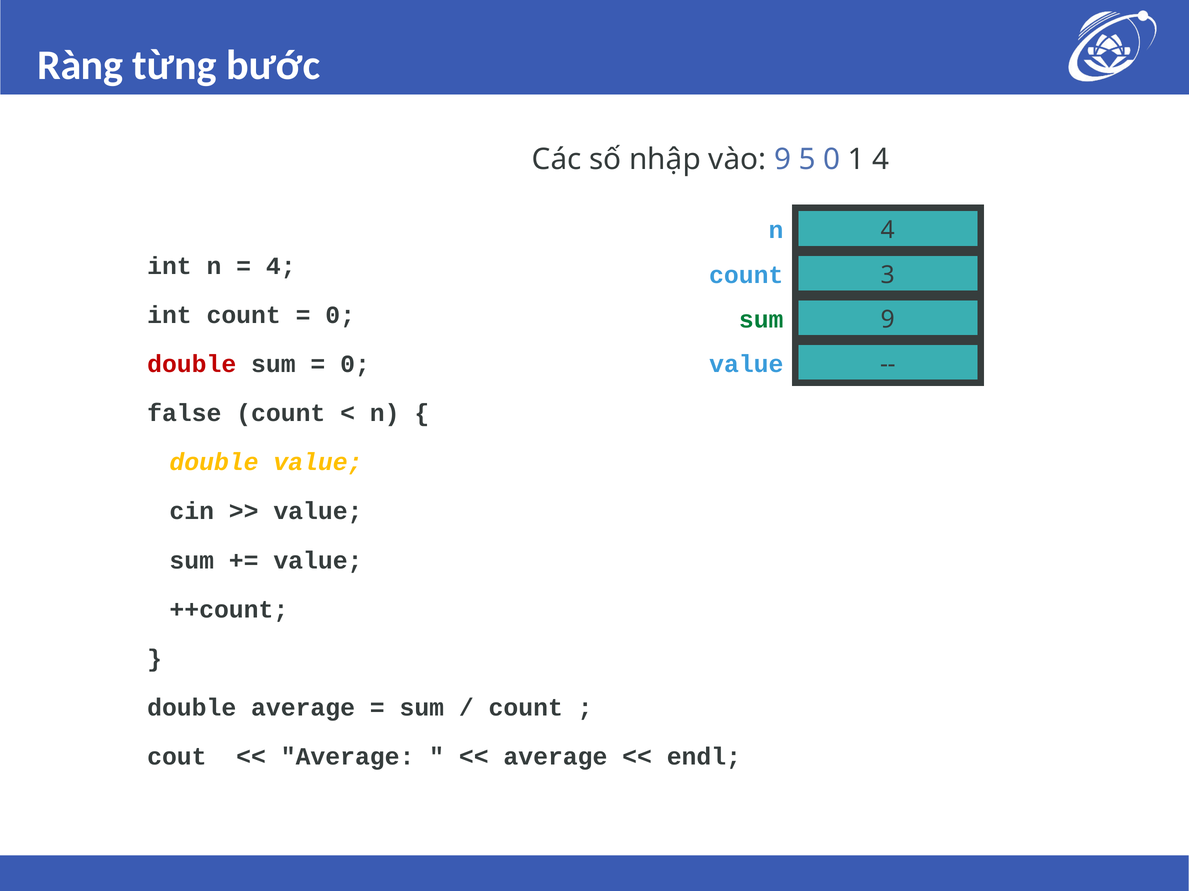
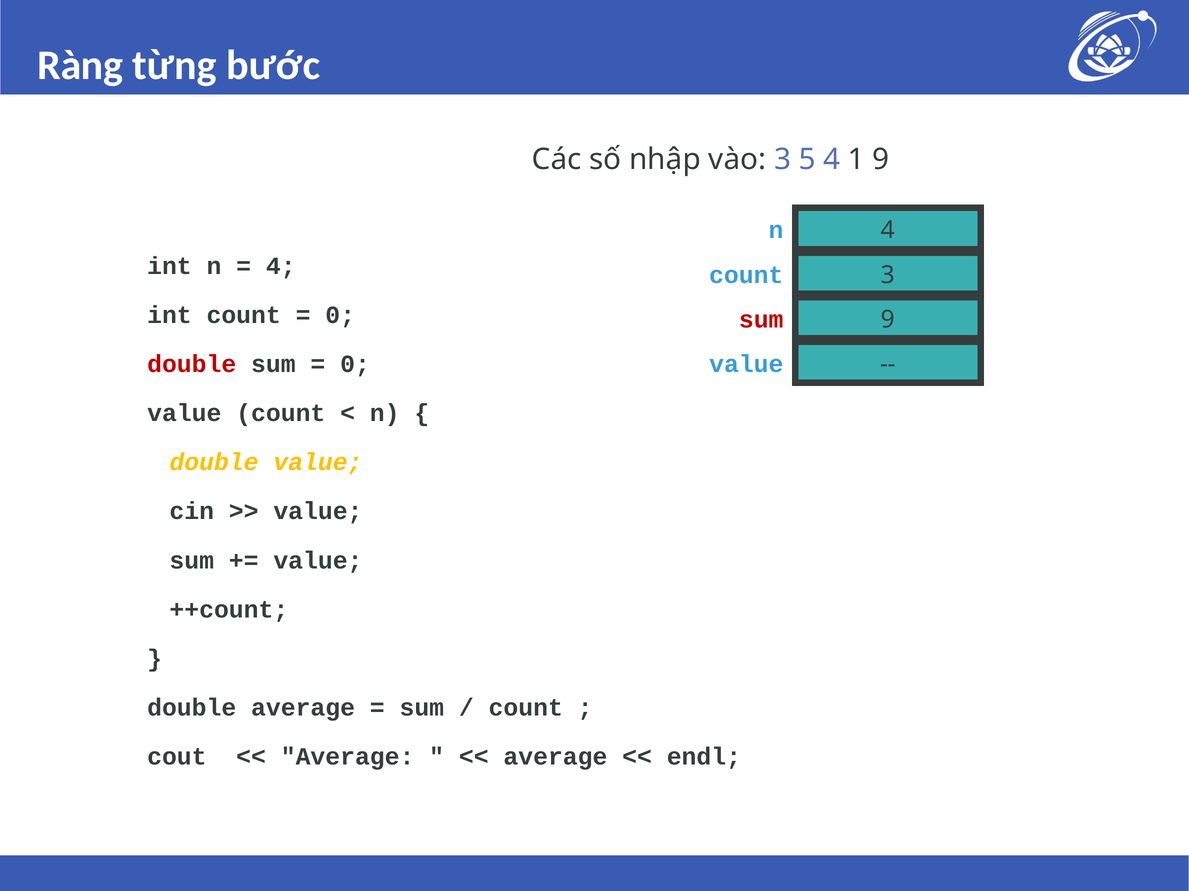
vào 9: 9 -> 3
5 0: 0 -> 4
1 4: 4 -> 9
sum at (761, 320) colour: green -> red
false at (184, 414): false -> value
